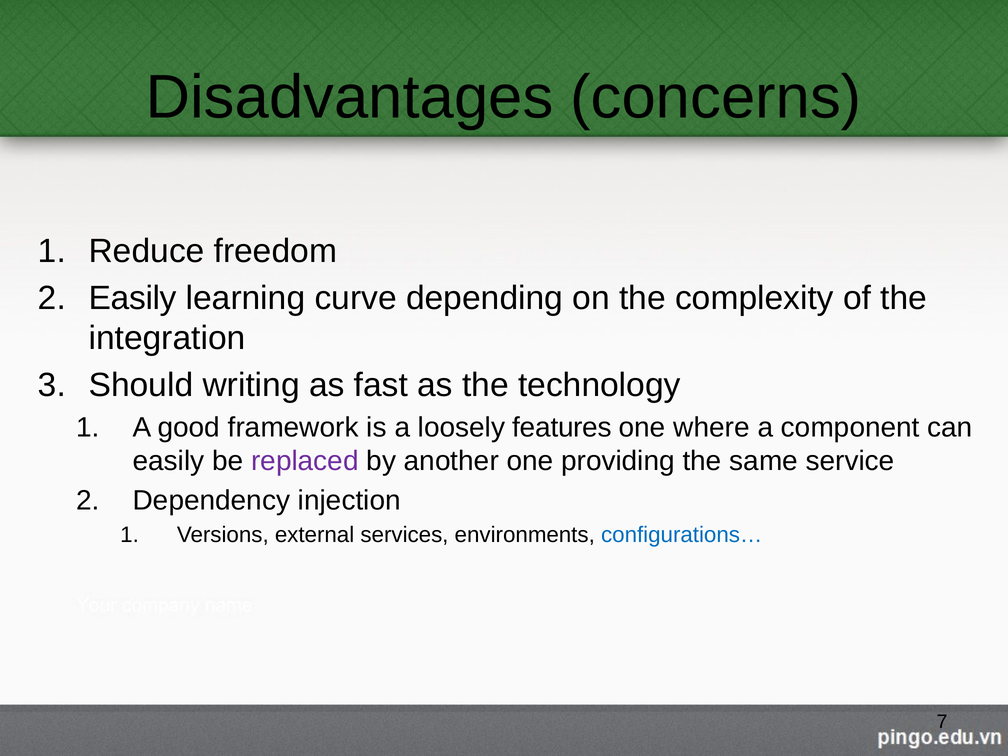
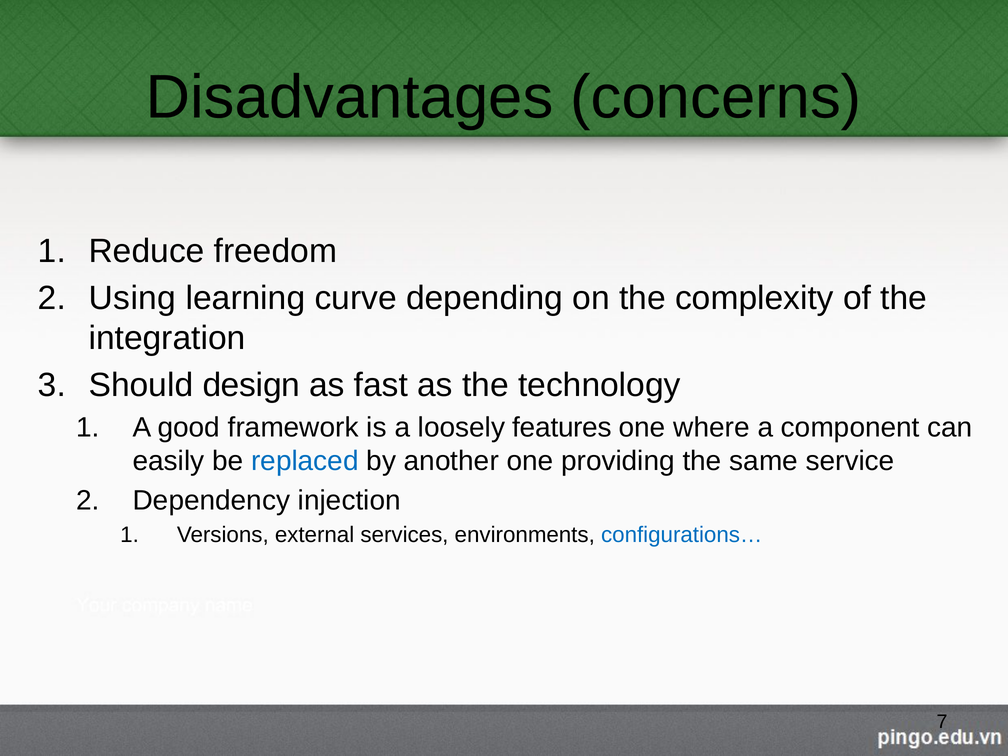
Easily at (133, 298): Easily -> Using
writing: writing -> design
replaced colour: purple -> blue
